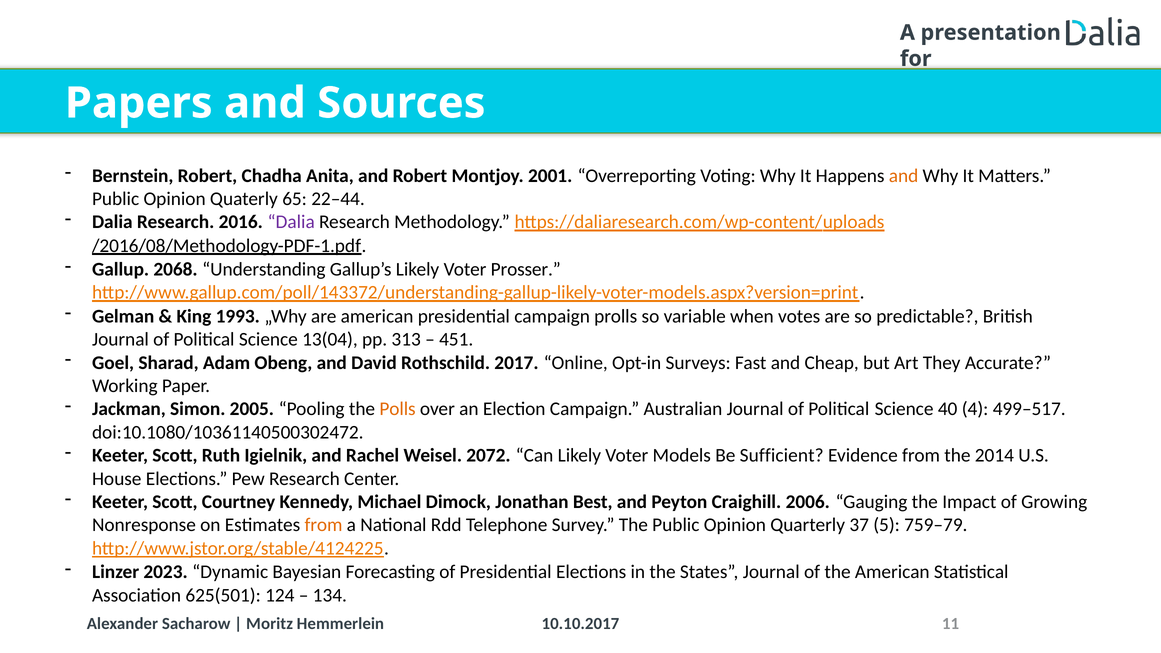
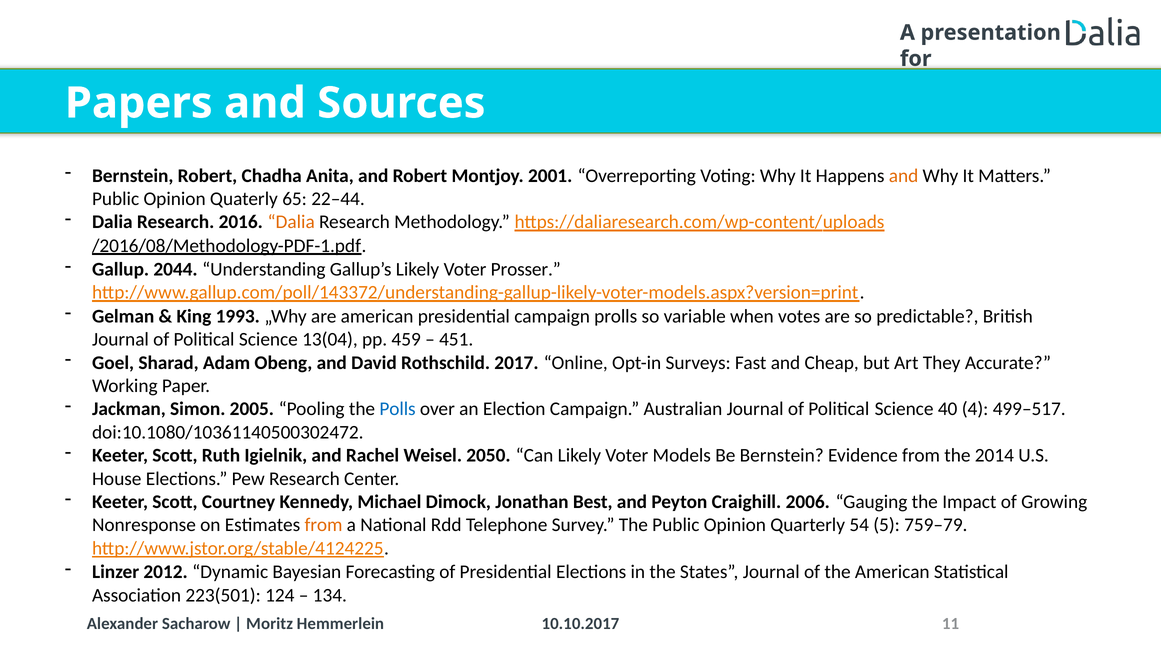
Dalia at (291, 222) colour: purple -> orange
2068: 2068 -> 2044
313: 313 -> 459
Polls colour: orange -> blue
2072: 2072 -> 2050
Be Sufficient: Sufficient -> Bernstein
37: 37 -> 54
2023: 2023 -> 2012
625(501: 625(501 -> 223(501
